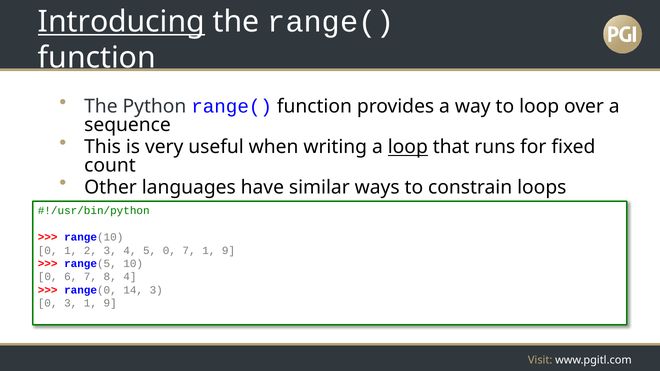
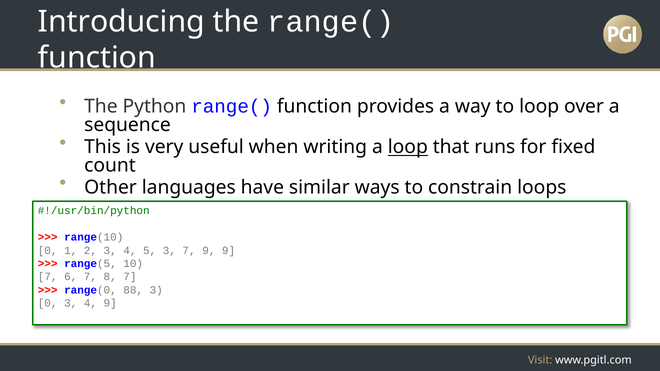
Introducing underline: present -> none
5 0: 0 -> 3
7 1: 1 -> 9
0 at (48, 277): 0 -> 7
8 4: 4 -> 7
14: 14 -> 88
0 3 1: 1 -> 4
